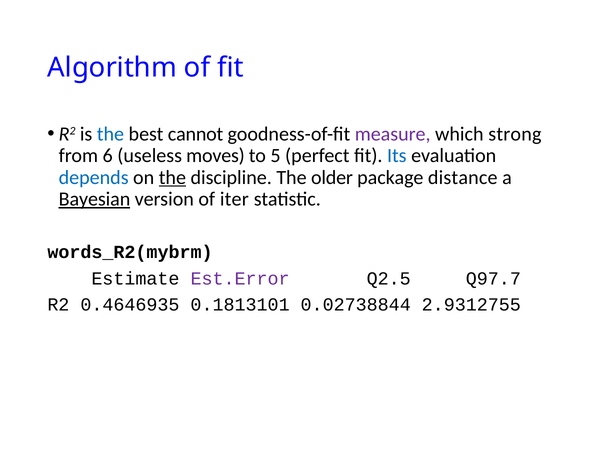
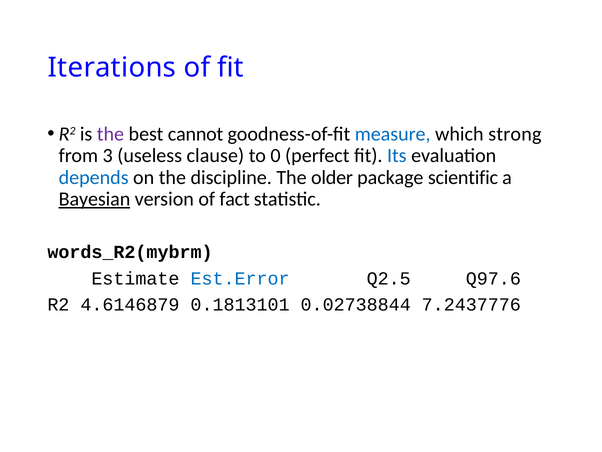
Algorithm: Algorithm -> Iterations
the at (110, 134) colour: blue -> purple
measure colour: purple -> blue
6: 6 -> 3
moves: moves -> clause
5: 5 -> 0
the at (172, 177) underline: present -> none
distance: distance -> scientific
iter: iter -> fact
Est.Error colour: purple -> blue
Q97.7: Q97.7 -> Q97.6
0.4646935: 0.4646935 -> 4.6146879
2.9312755: 2.9312755 -> 7.2437776
